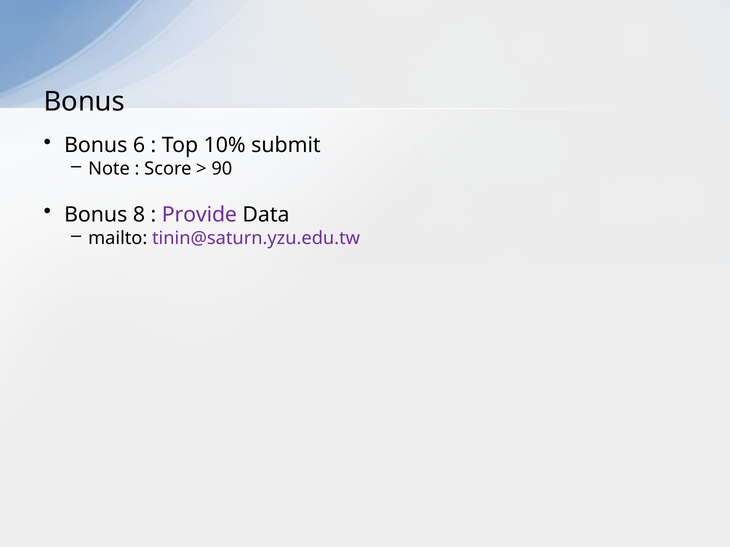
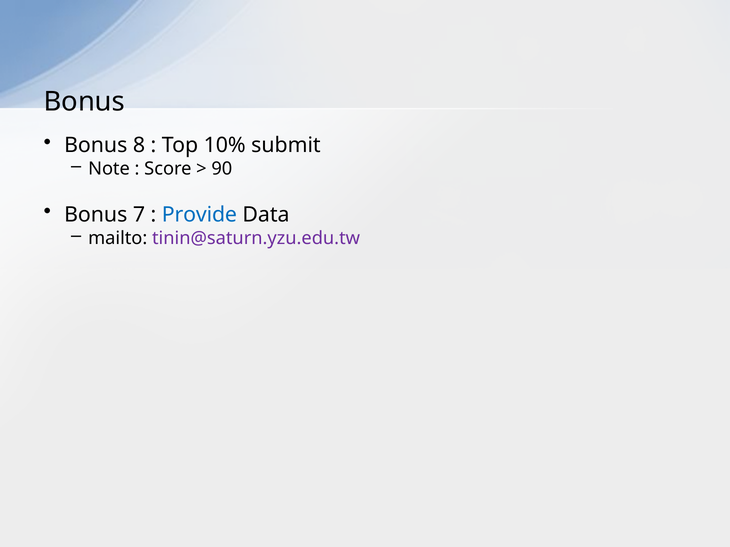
6: 6 -> 8
8: 8 -> 7
Provide colour: purple -> blue
